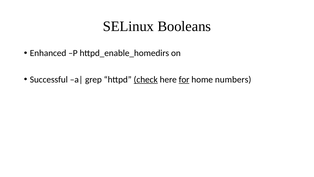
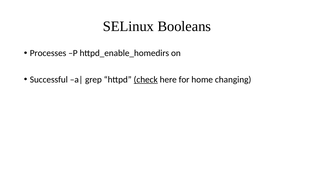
Enhanced: Enhanced -> Processes
for underline: present -> none
numbers: numbers -> changing
